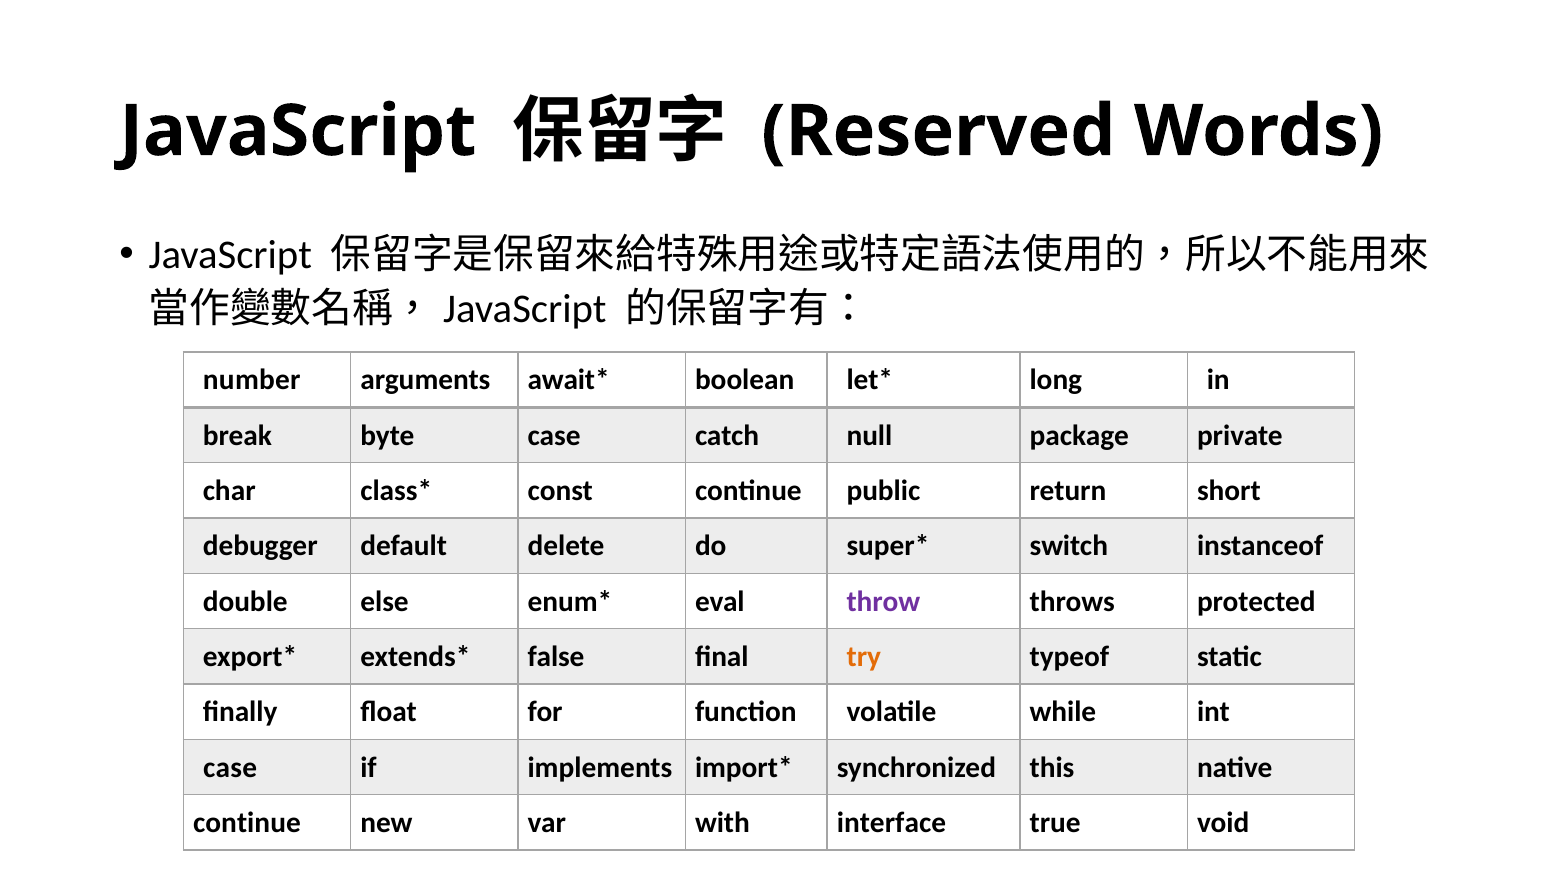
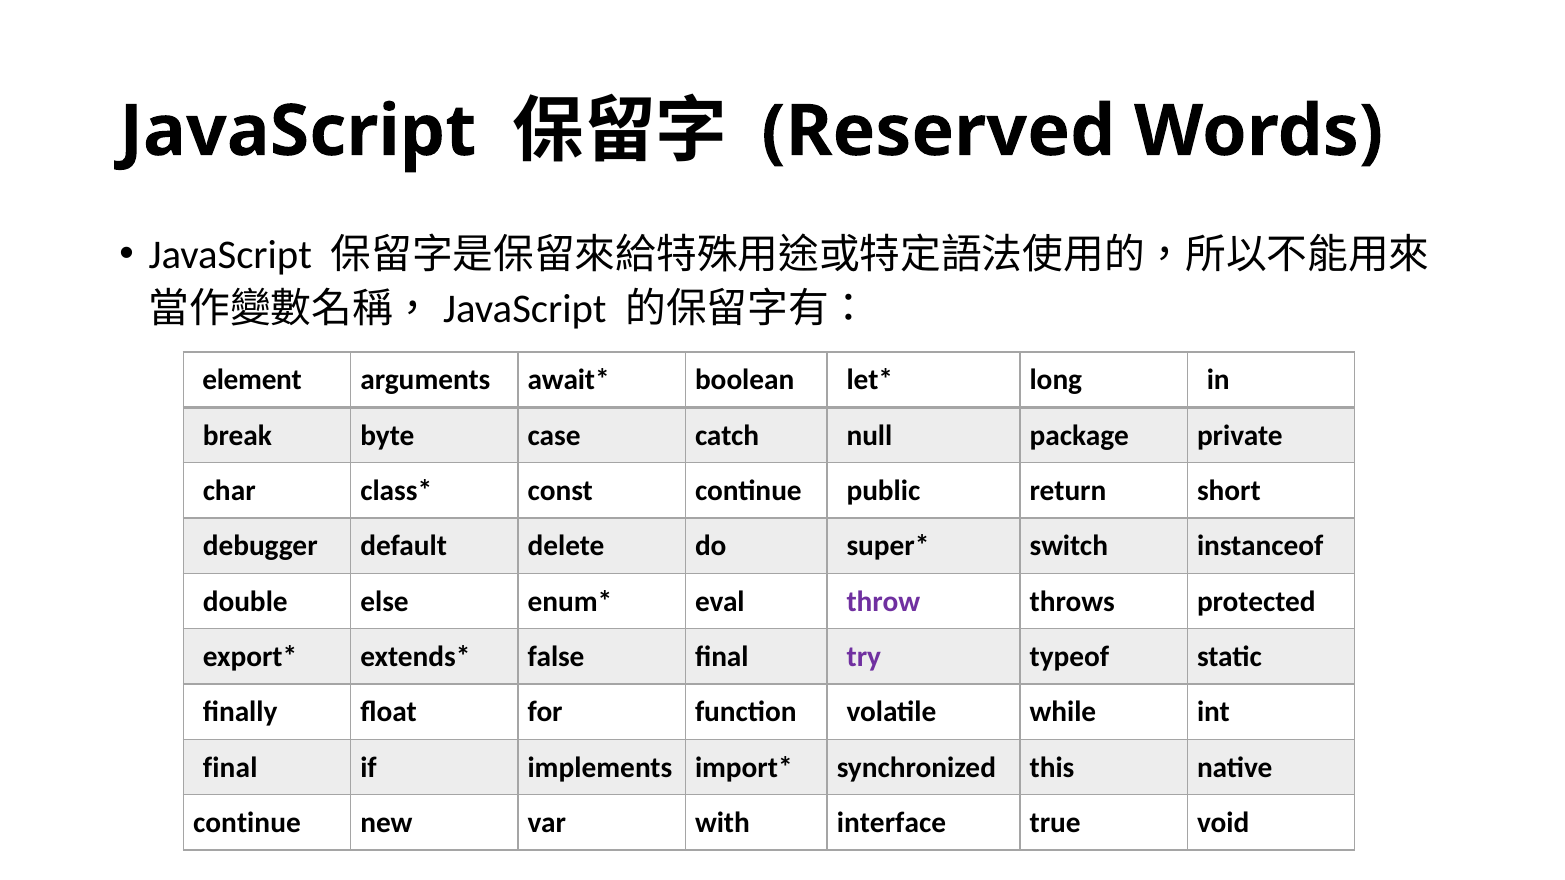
number: number -> element
try colour: orange -> purple
case at (230, 768): case -> final
